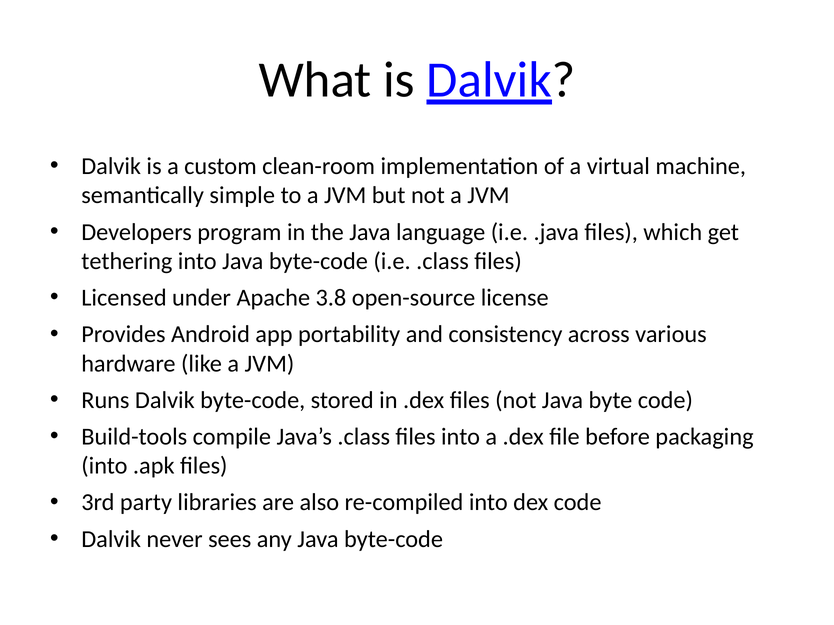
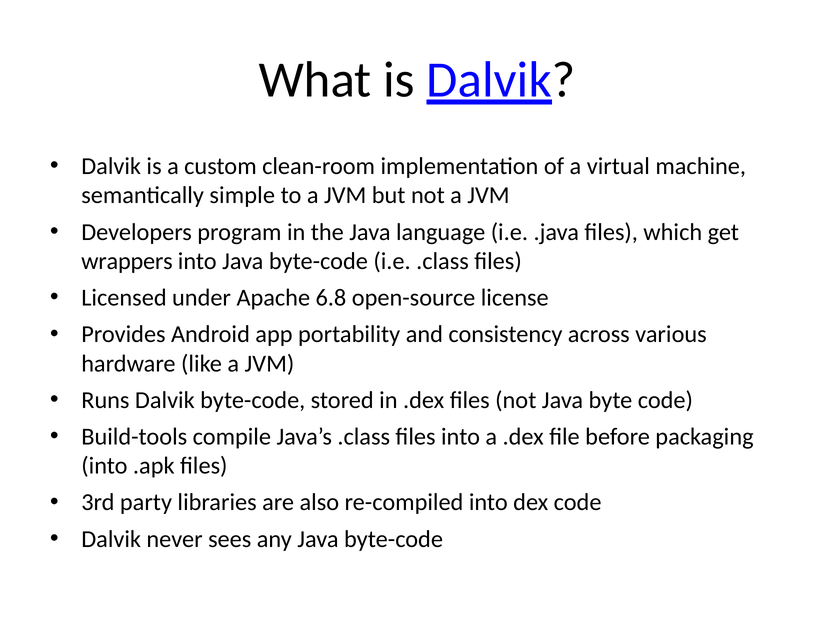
tethering: tethering -> wrappers
3.8: 3.8 -> 6.8
